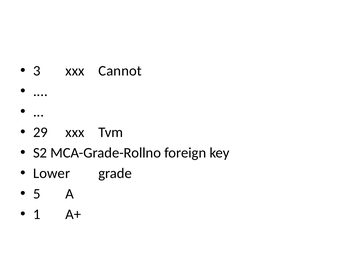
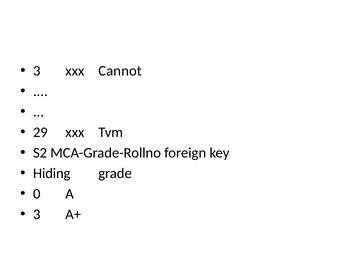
Lower: Lower -> Hiding
5: 5 -> 0
1 at (37, 215): 1 -> 3
